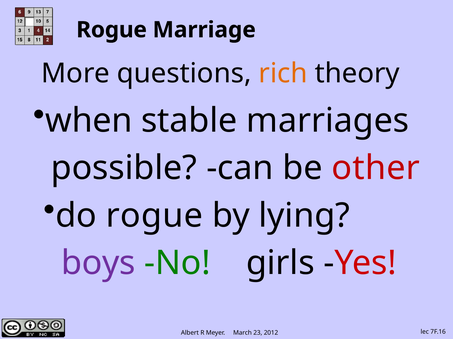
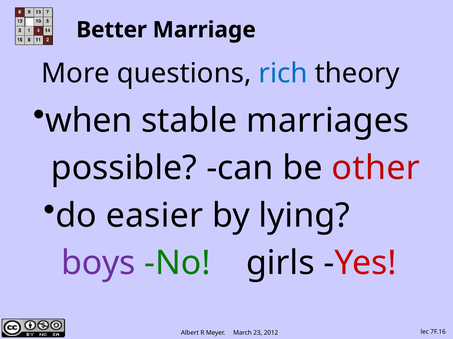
Rogue at (112, 30): Rogue -> Better
rich colour: orange -> blue
do rogue: rogue -> easier
